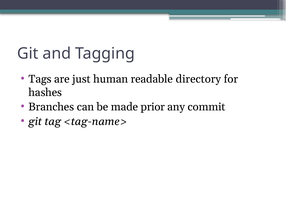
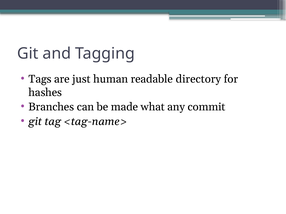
prior: prior -> what
